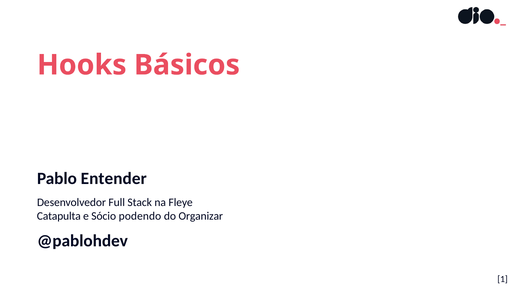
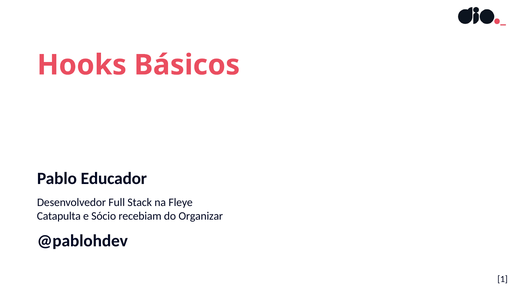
Entender: Entender -> Educador
podendo: podendo -> recebiam
